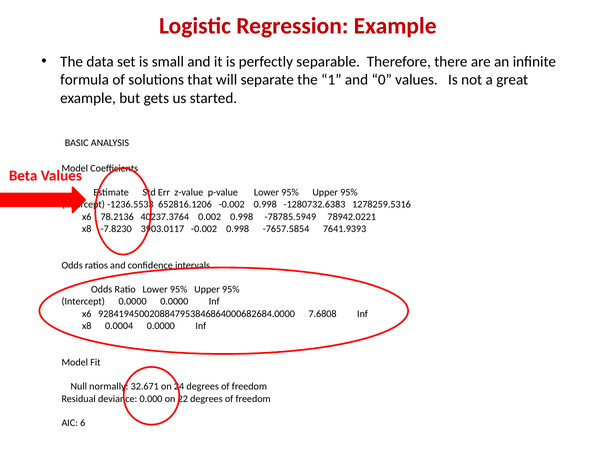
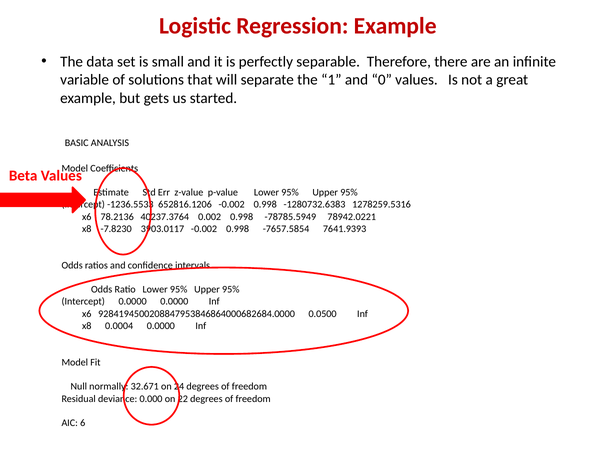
formula: formula -> variable
7.6808: 7.6808 -> 0.0500
